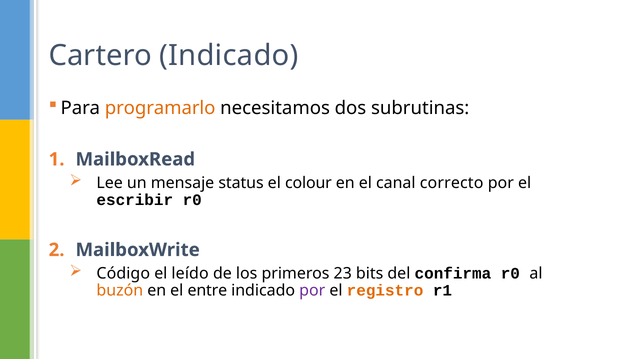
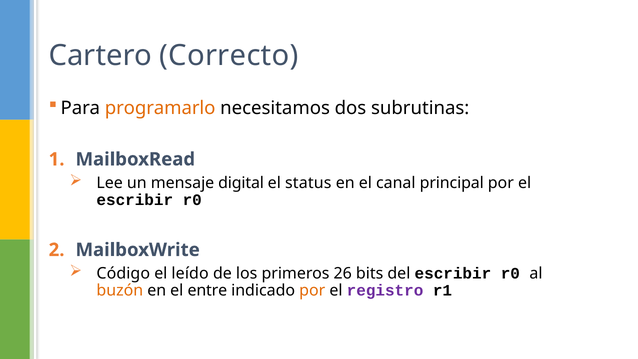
Cartero Indicado: Indicado -> Correcto
status: status -> digital
colour: colour -> status
correcto: correcto -> principal
23: 23 -> 26
del confirma: confirma -> escribir
por at (312, 290) colour: purple -> orange
registro colour: orange -> purple
